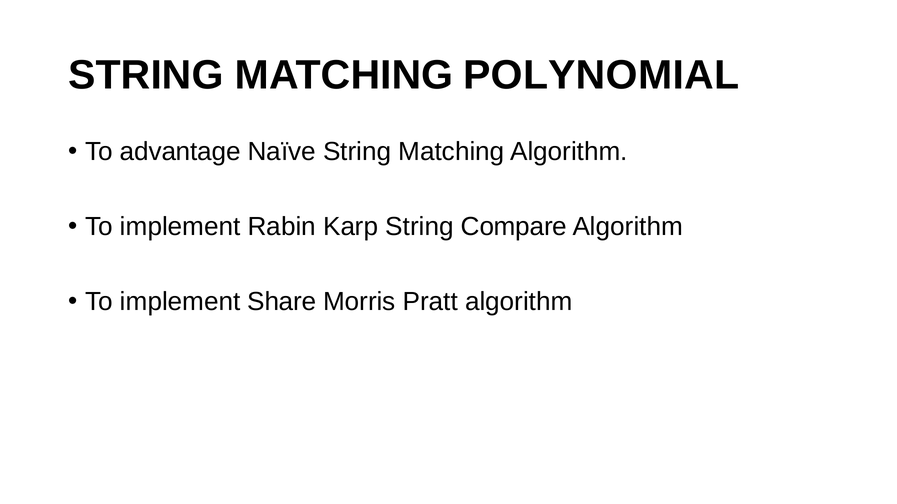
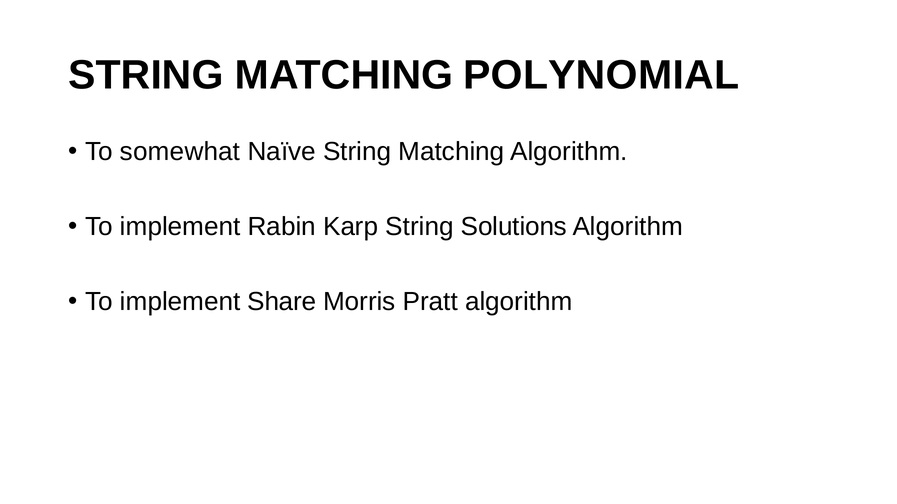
advantage: advantage -> somewhat
Compare: Compare -> Solutions
